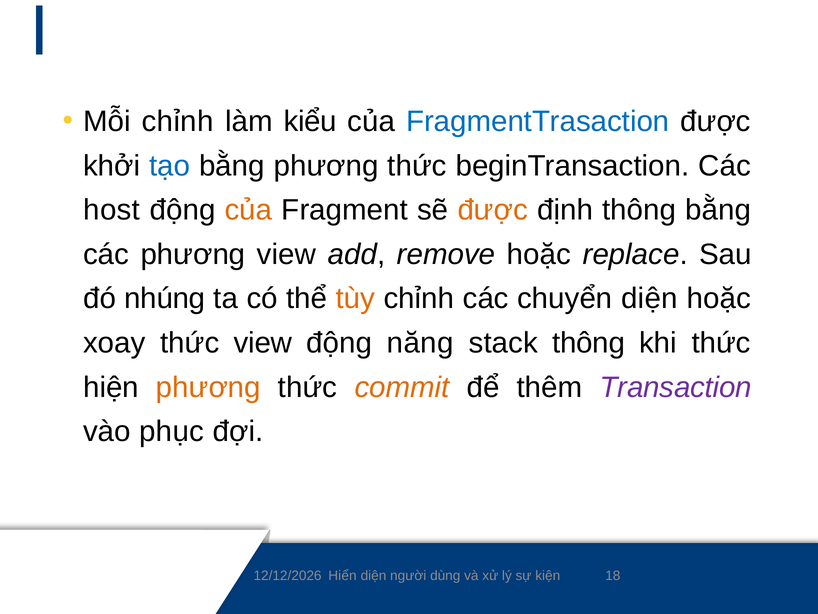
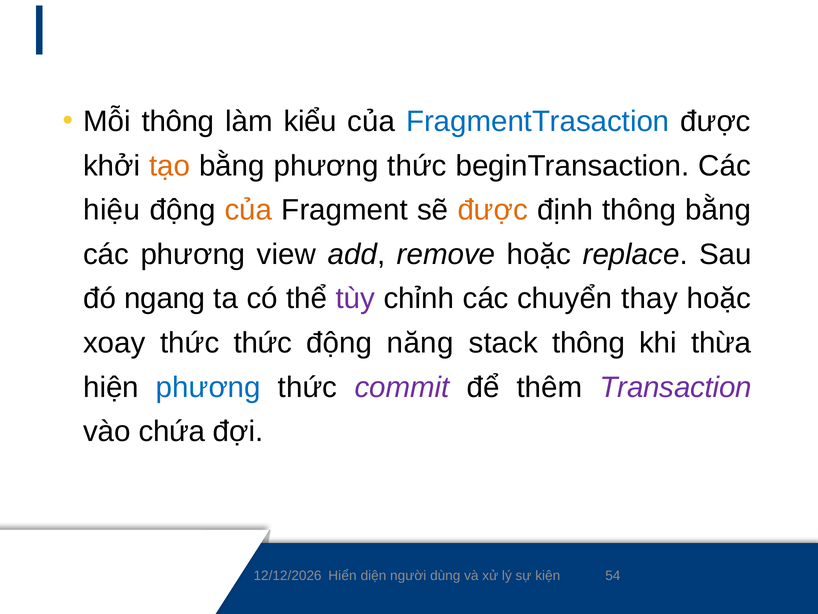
Mỗi chỉnh: chỉnh -> thông
tạo colour: blue -> orange
host: host -> hiệu
nhúng: nhúng -> ngang
tùy colour: orange -> purple
chuyển diện: diện -> thay
thức view: view -> thức
khi thức: thức -> thừa
phương at (208, 387) colour: orange -> blue
commit colour: orange -> purple
phục: phục -> chứa
18: 18 -> 54
